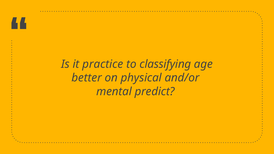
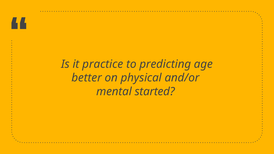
classifying: classifying -> predicting
predict: predict -> started
